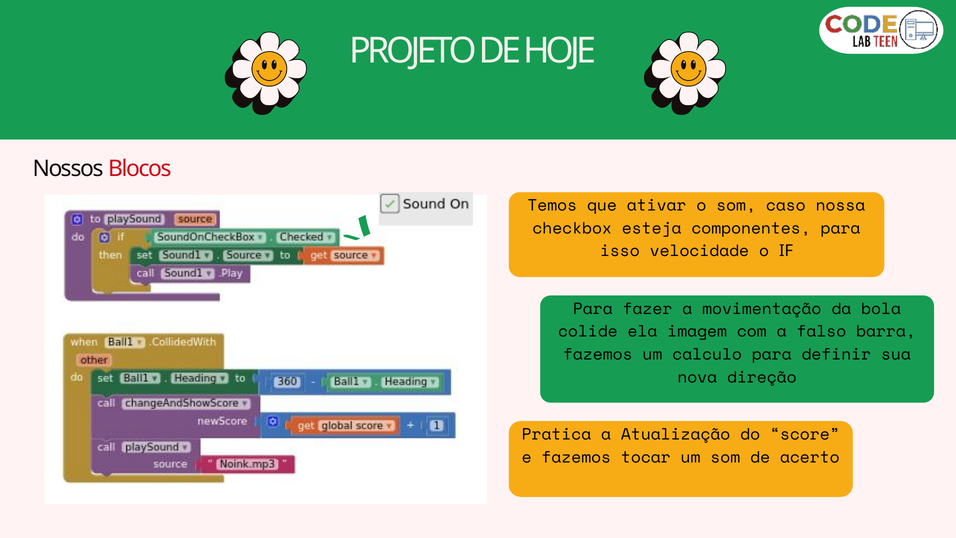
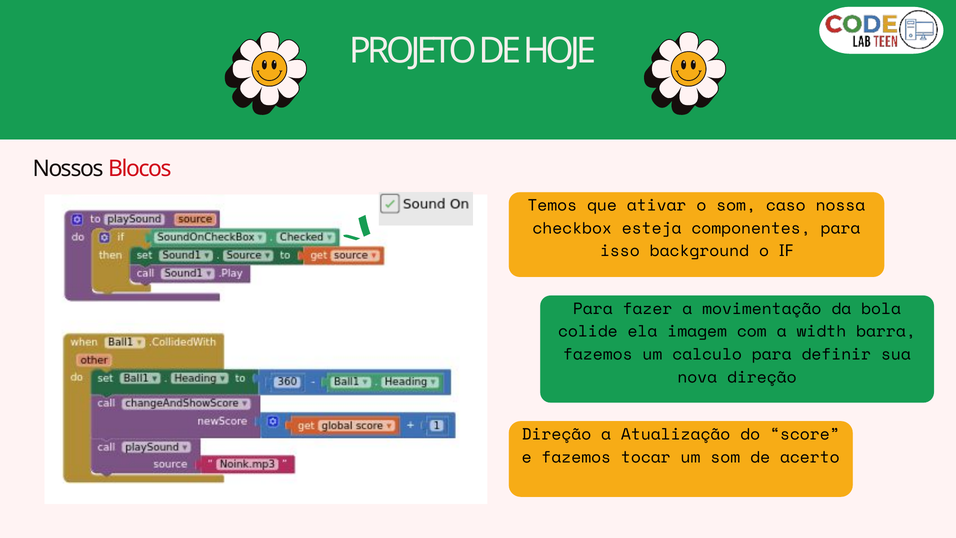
velocidade: velocidade -> background
falso: falso -> width
Pratica at (556, 434): Pratica -> Direção
